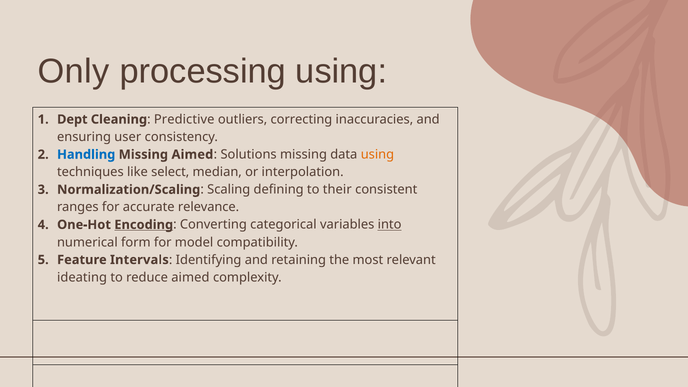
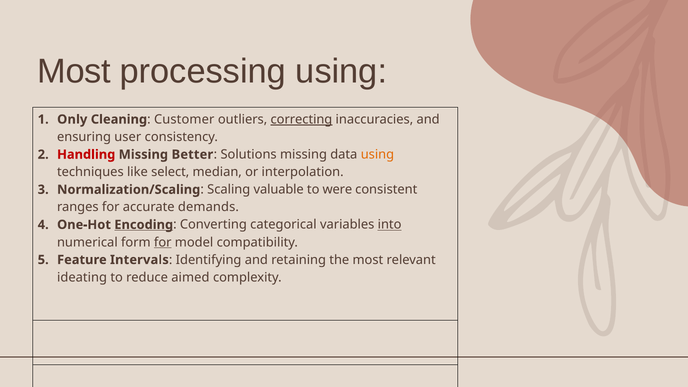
Only at (74, 71): Only -> Most
Dept: Dept -> Only
Predictive: Predictive -> Customer
correcting underline: none -> present
Handling colour: blue -> red
Missing Aimed: Aimed -> Better
defining: defining -> valuable
their: their -> were
relevance: relevance -> demands
for at (163, 242) underline: none -> present
